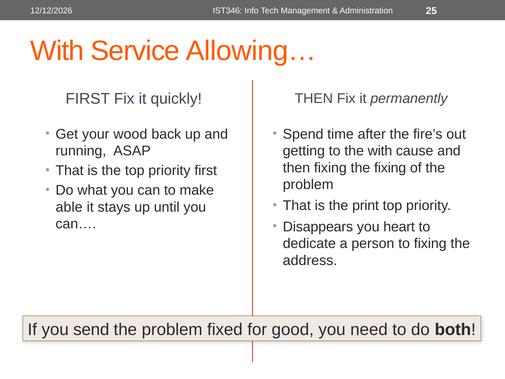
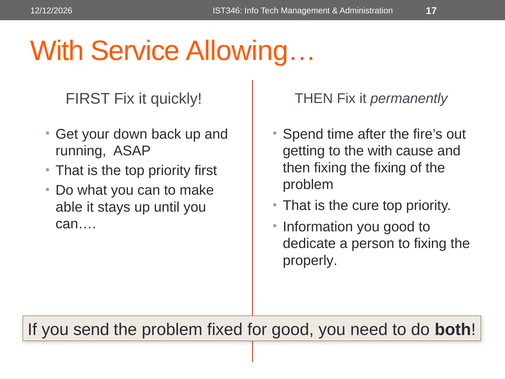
25: 25 -> 17
wood: wood -> down
print: print -> cure
Disappears: Disappears -> Information
you heart: heart -> good
address: address -> properly
